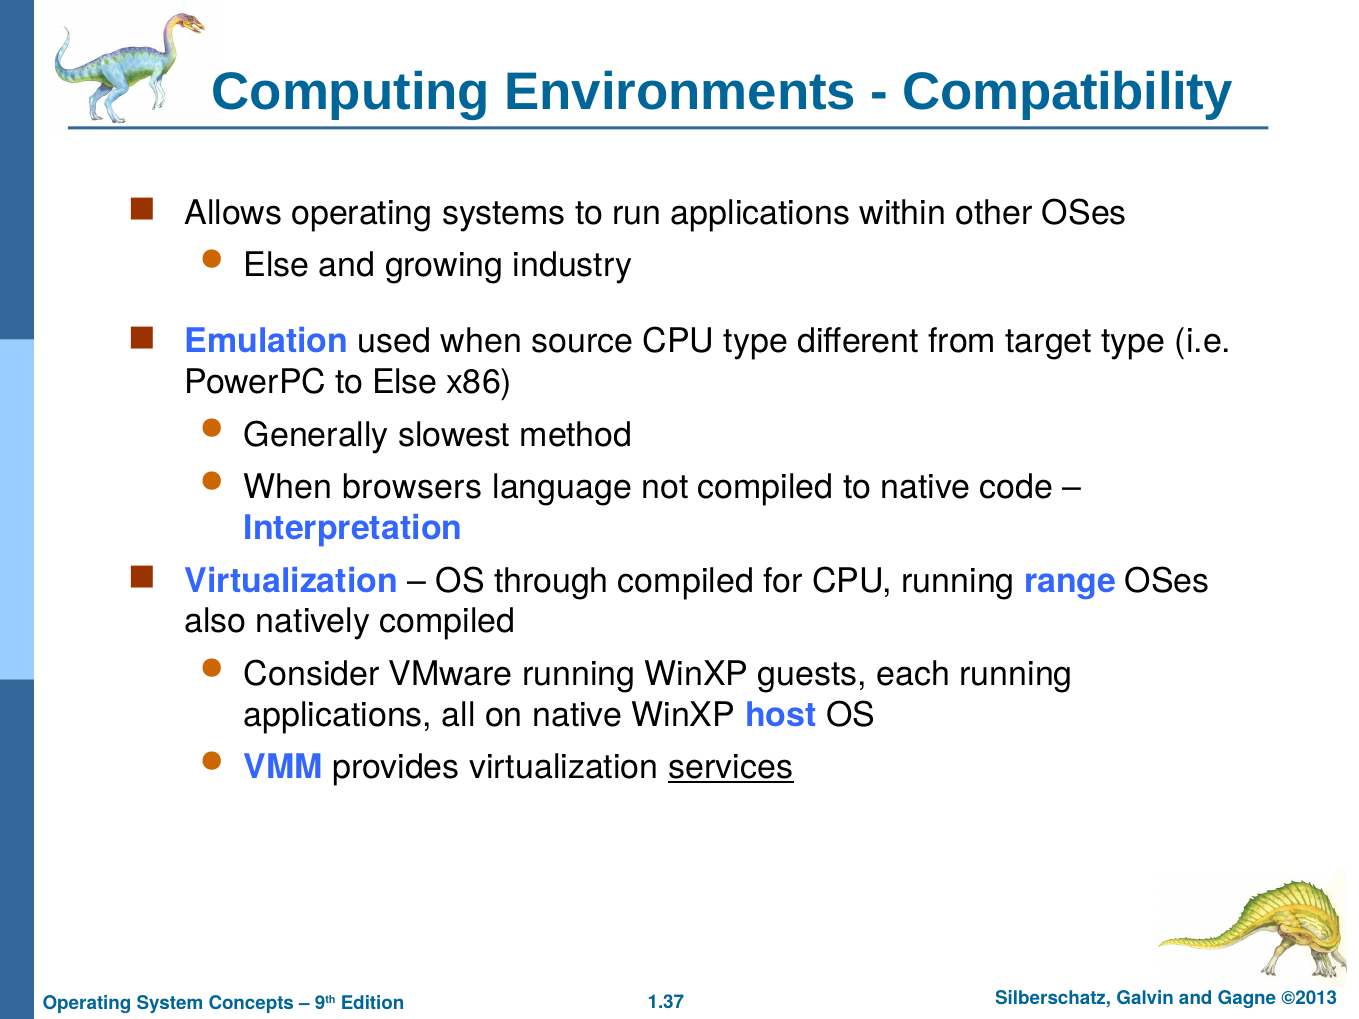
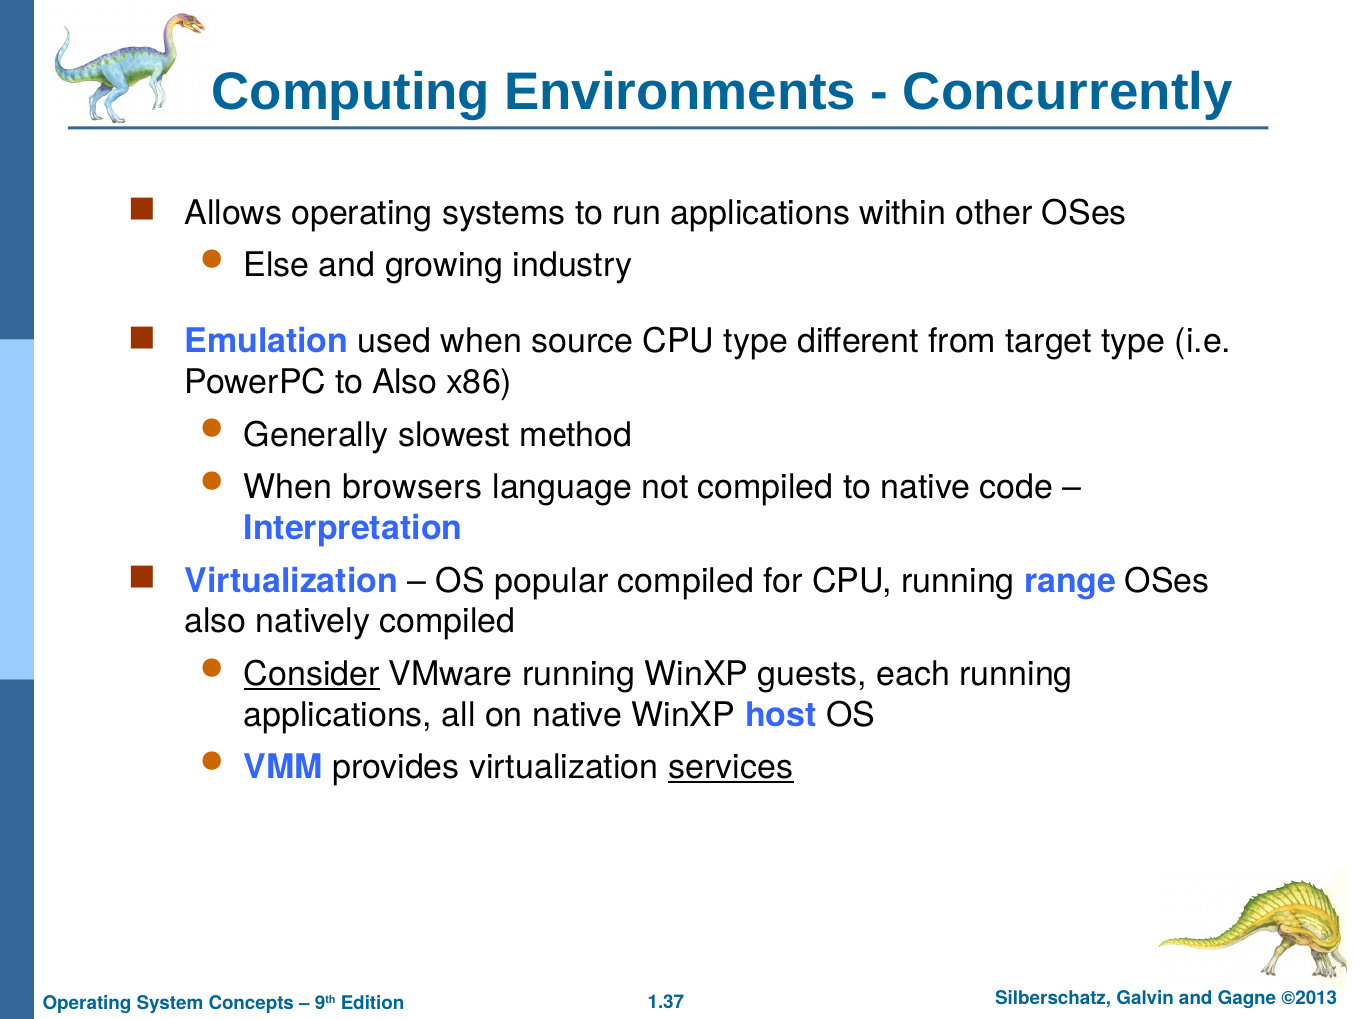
Compatibility: Compatibility -> Concurrently
to Else: Else -> Also
through: through -> popular
Consider underline: none -> present
